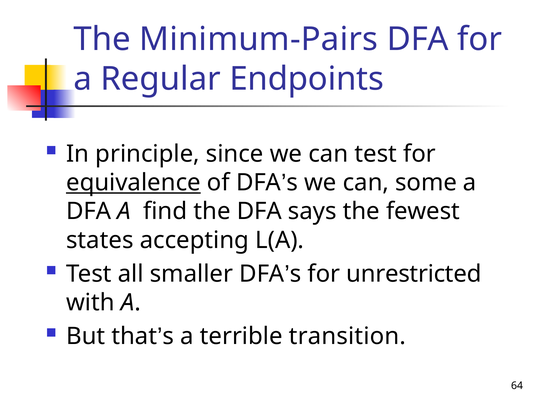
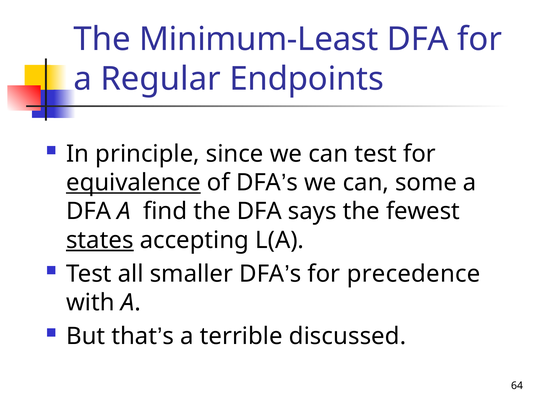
Minimum-Pairs: Minimum-Pairs -> Minimum-Least
states underline: none -> present
unrestricted: unrestricted -> precedence
transition: transition -> discussed
